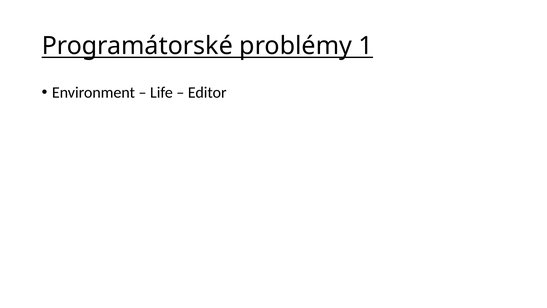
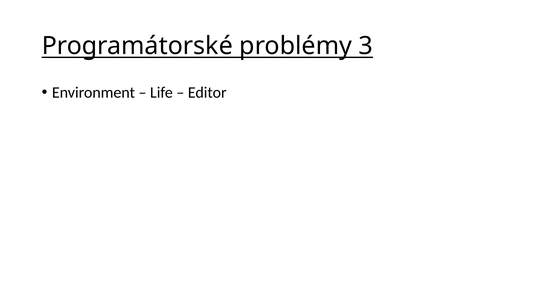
1: 1 -> 3
